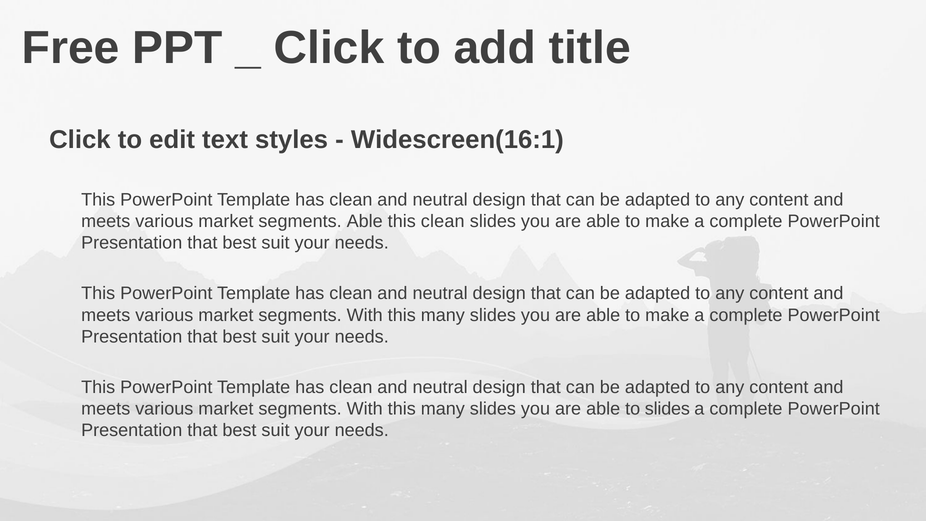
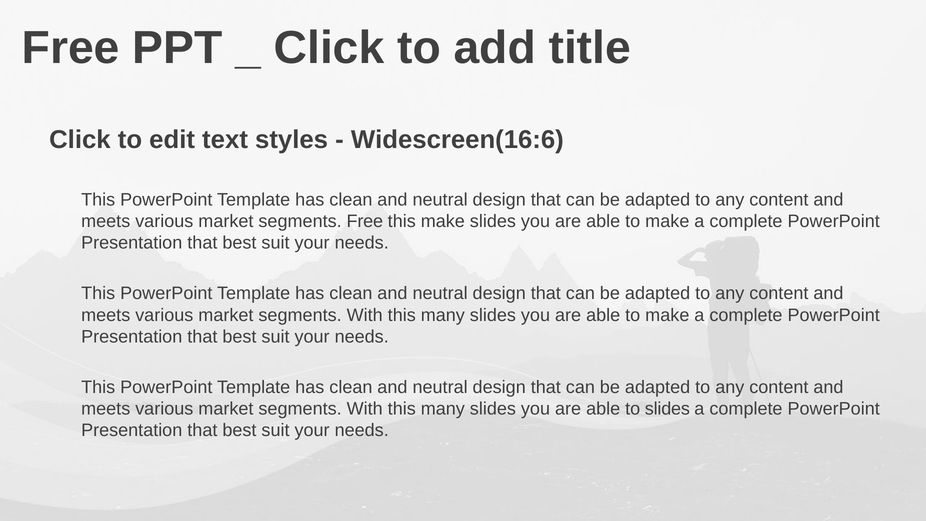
Widescreen(16:1: Widescreen(16:1 -> Widescreen(16:6
segments Able: Able -> Free
this clean: clean -> make
